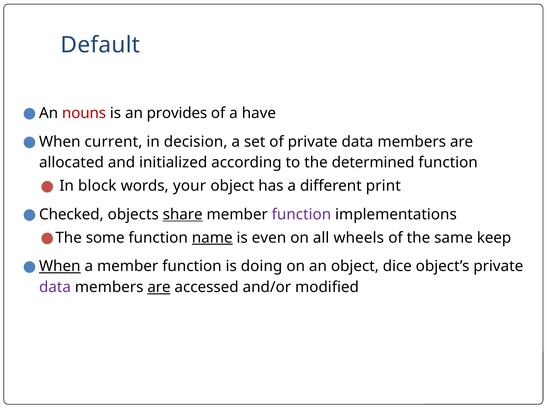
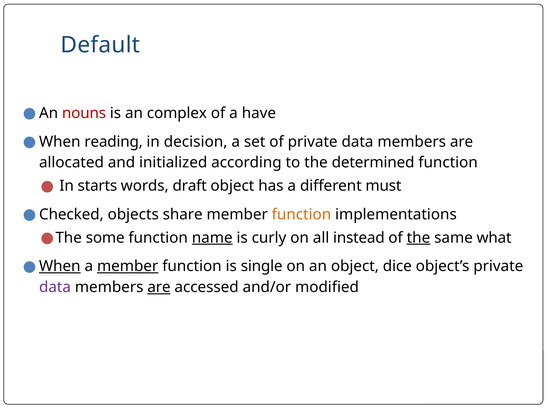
provides: provides -> complex
current: current -> reading
block: block -> starts
your: your -> draft
print: print -> must
share underline: present -> none
function at (301, 215) colour: purple -> orange
even: even -> curly
wheels: wheels -> instead
the at (418, 238) underline: none -> present
keep: keep -> what
member at (128, 266) underline: none -> present
doing: doing -> single
